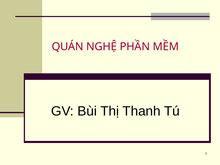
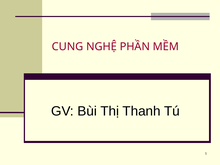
QUÁN: QUÁN -> CUNG
